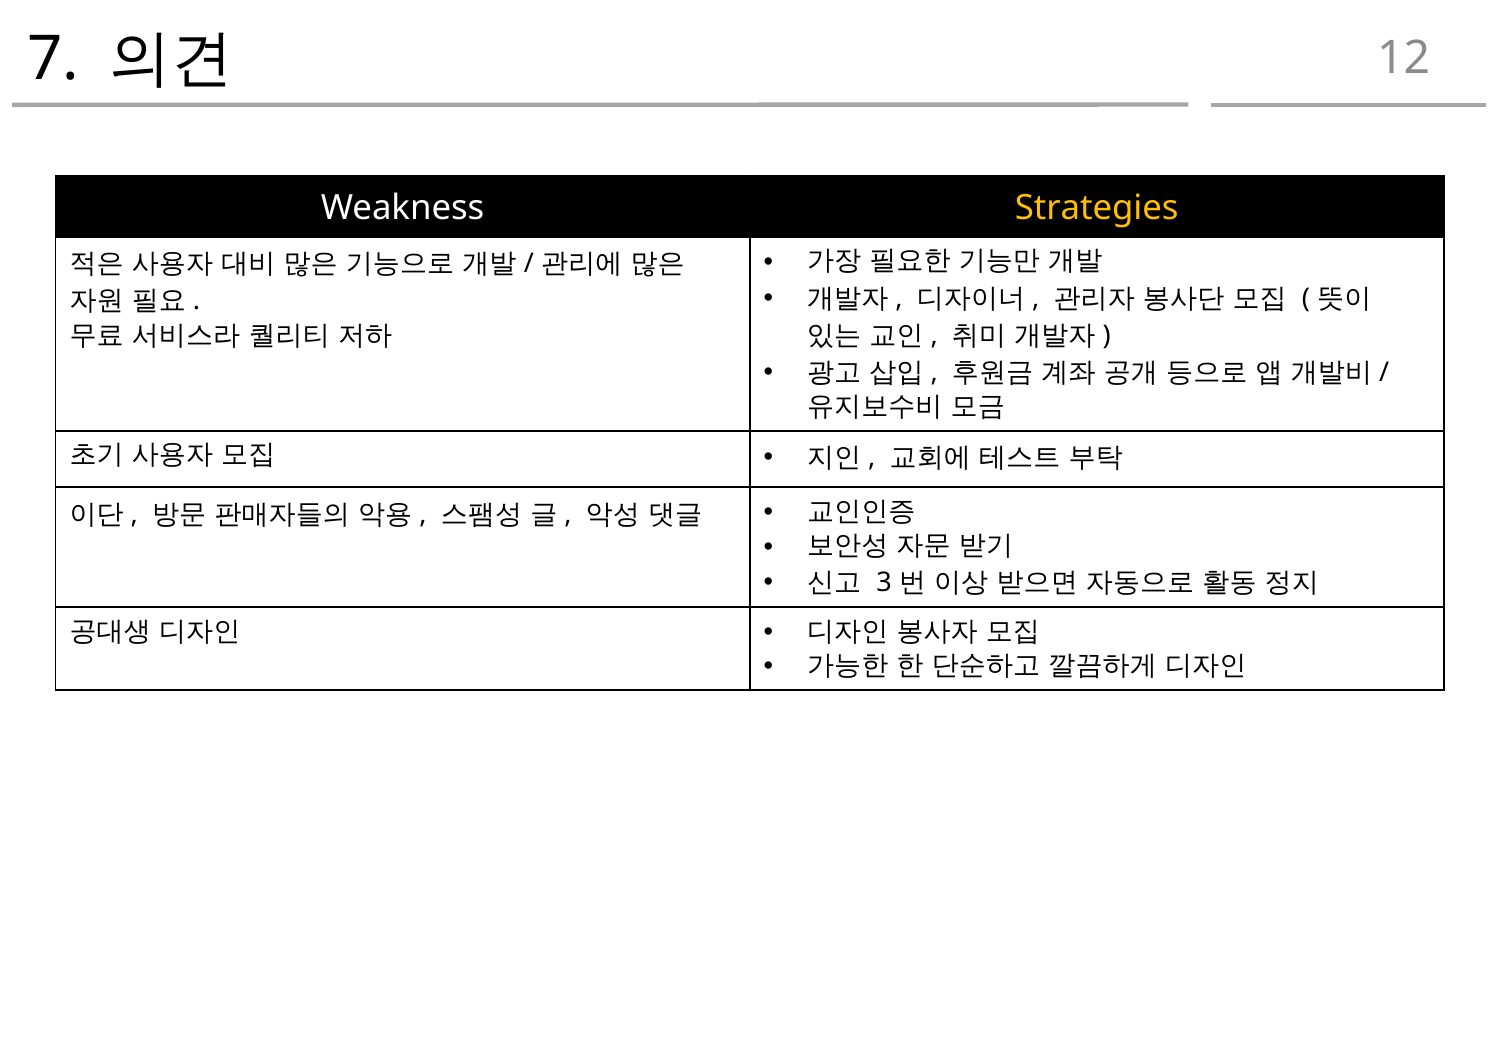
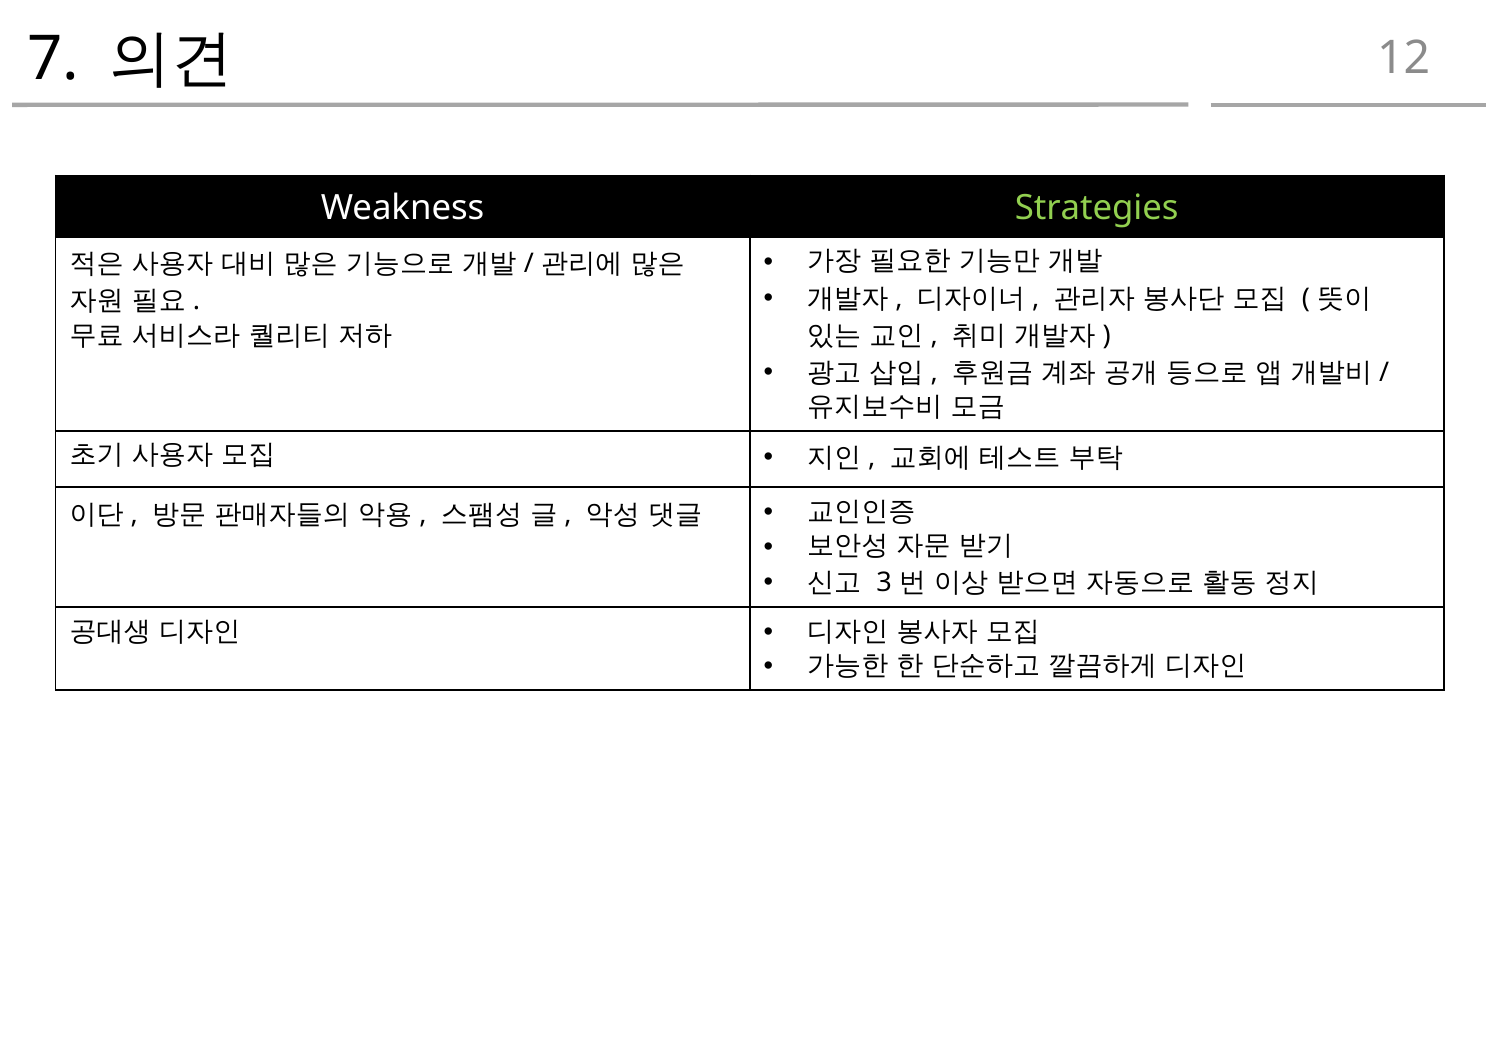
Strategies colour: yellow -> light green
